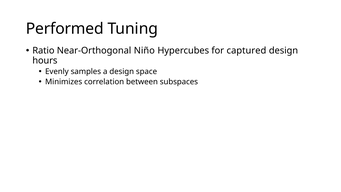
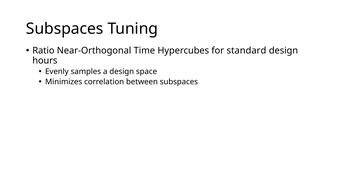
Performed at (65, 29): Performed -> Subspaces
Niño: Niño -> Time
captured: captured -> standard
